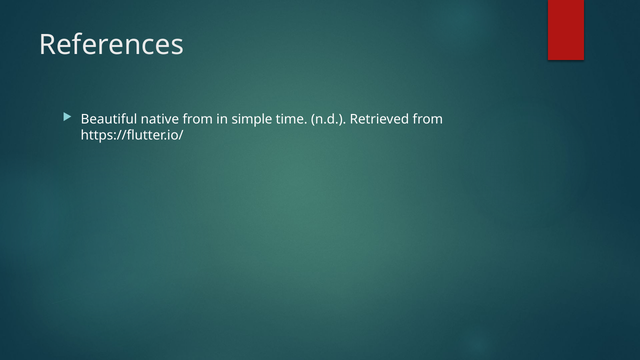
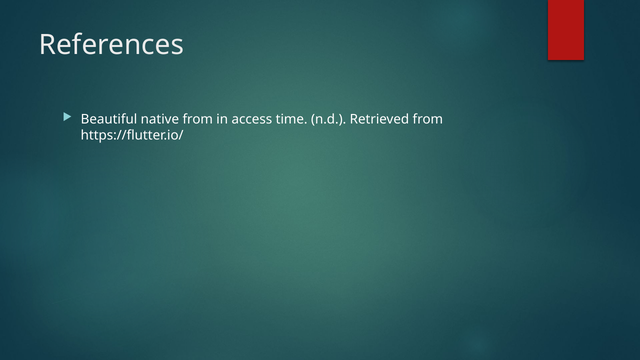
simple: simple -> access
